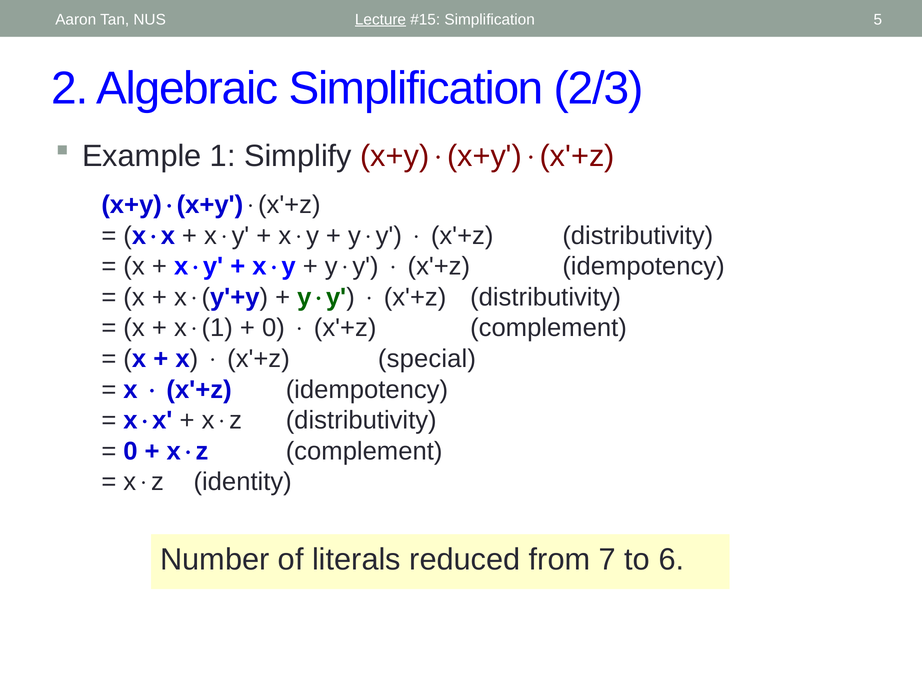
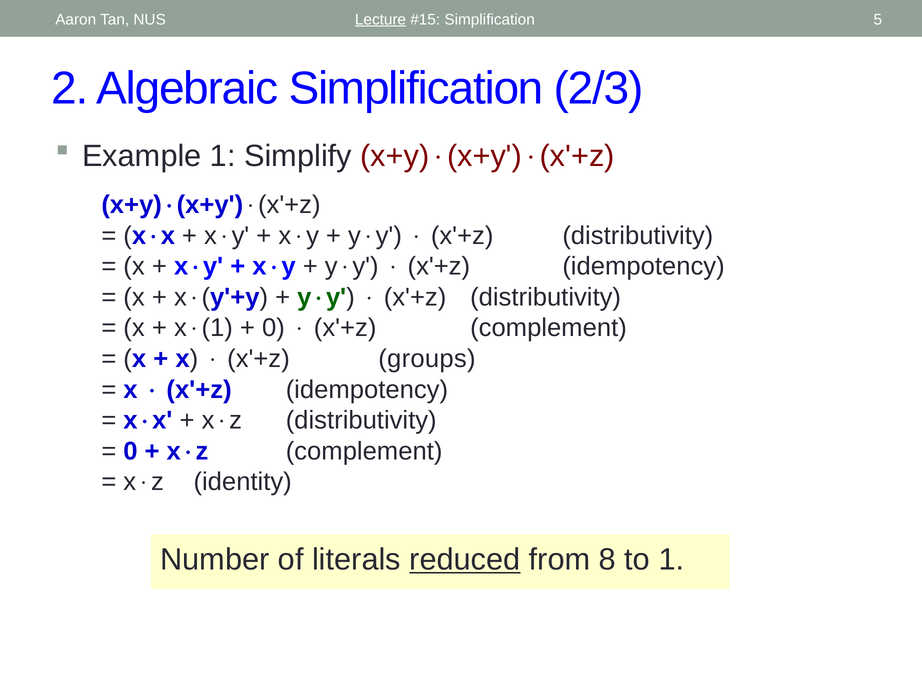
special: special -> groups
reduced underline: none -> present
7: 7 -> 8
to 6: 6 -> 1
